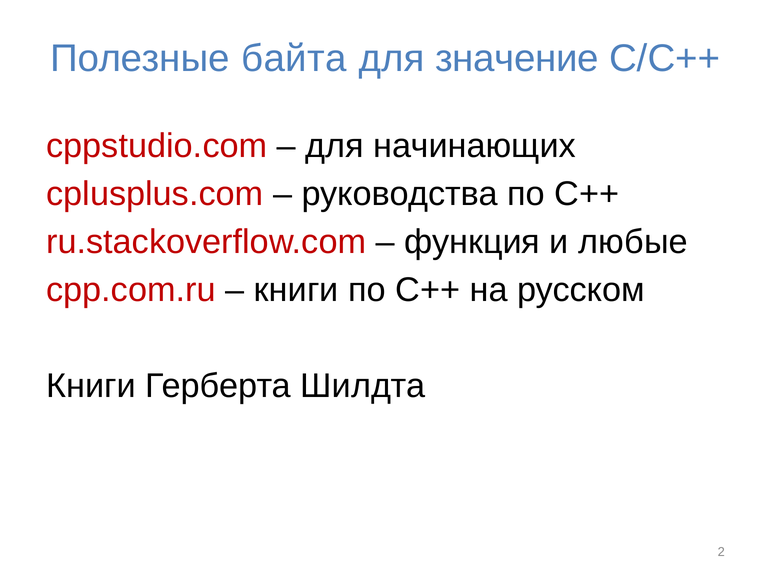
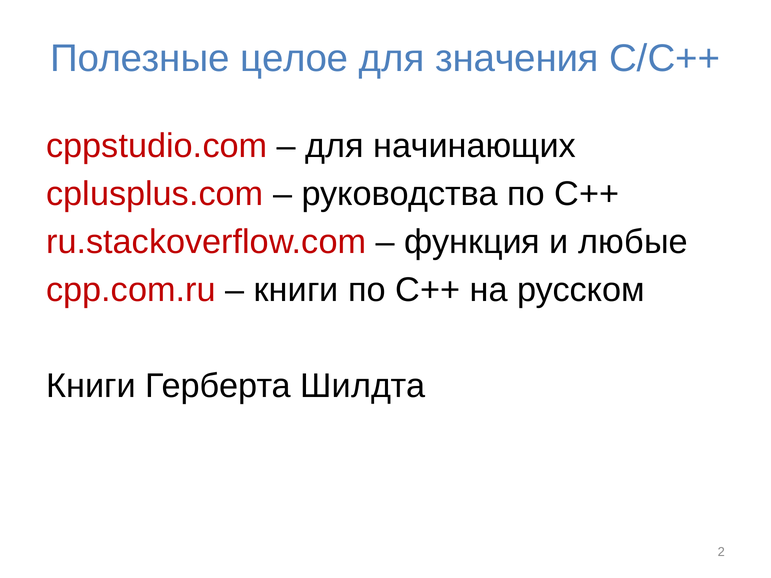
байта: байта -> целое
значение: значение -> значения
